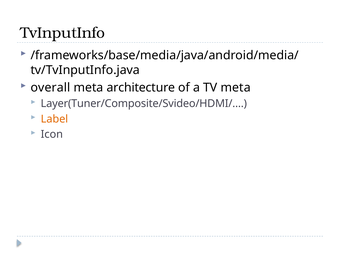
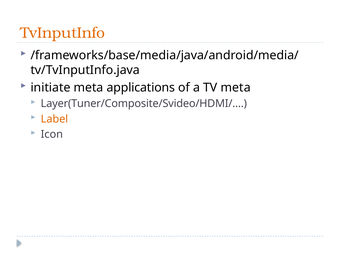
TvInputInfo colour: black -> orange
overall: overall -> initiate
architecture: architecture -> applications
